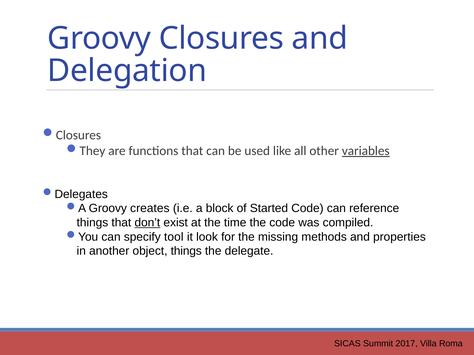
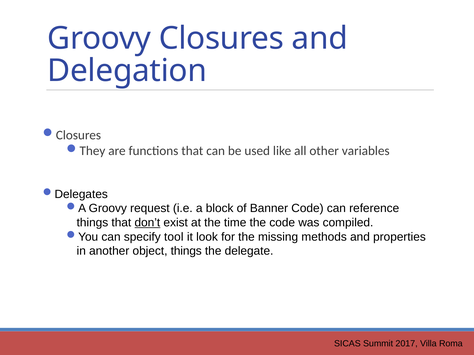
variables underline: present -> none
creates: creates -> request
Started: Started -> Banner
